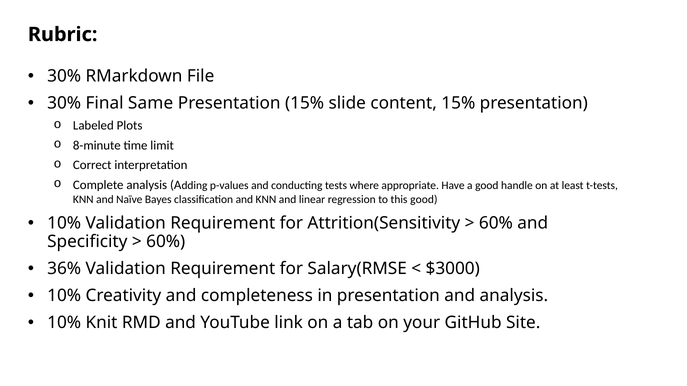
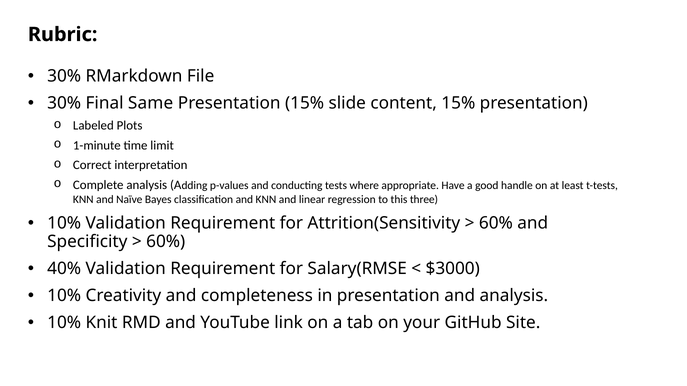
8-minute: 8-minute -> 1-minute
this good: good -> three
36%: 36% -> 40%
